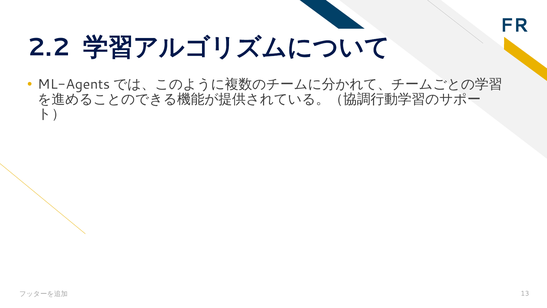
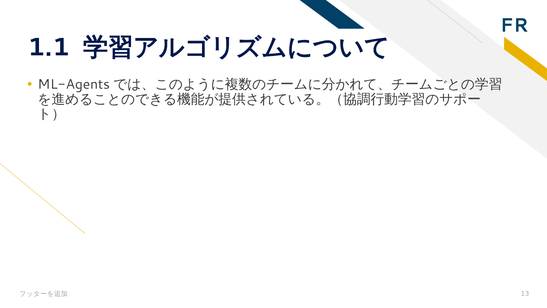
2.2: 2.2 -> 1.1
